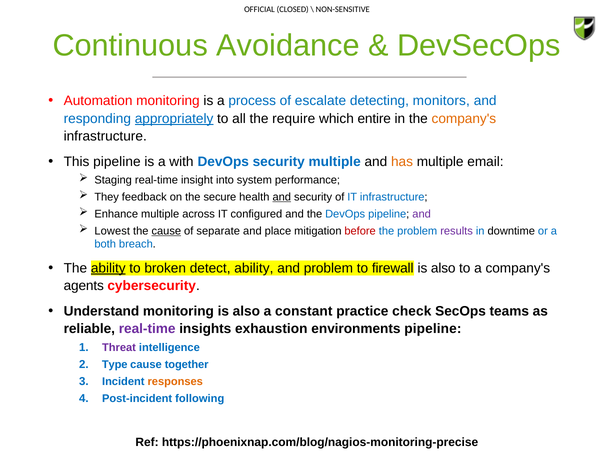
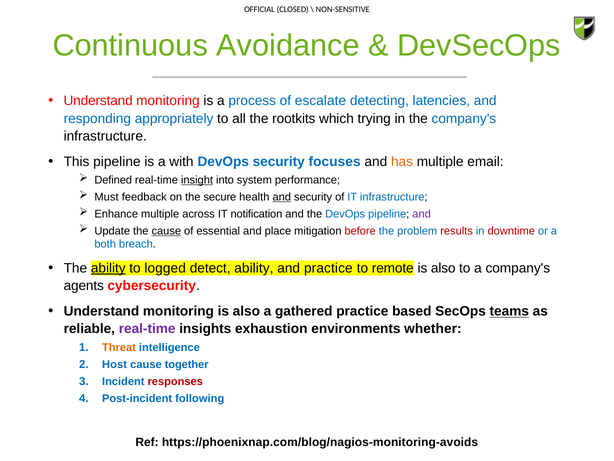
Automation at (98, 101): Automation -> Understand
monitors: monitors -> latencies
appropriately underline: present -> none
require: require -> rootkits
entire: entire -> trying
company's at (464, 118) colour: orange -> blue
security multiple: multiple -> focuses
Staging: Staging -> Defined
insight underline: none -> present
They: They -> Must
configured: configured -> notification
Lowest: Lowest -> Update
separate: separate -> essential
results colour: purple -> red
downtime colour: black -> red
broken: broken -> logged
and problem: problem -> practice
firewall: firewall -> remote
constant: constant -> gathered
check: check -> based
teams underline: none -> present
environments pipeline: pipeline -> whether
Threat colour: purple -> orange
Type: Type -> Host
responses colour: orange -> red
https://phoenixnap.com/blog/nagios-monitoring-precise: https://phoenixnap.com/blog/nagios-monitoring-precise -> https://phoenixnap.com/blog/nagios-monitoring-avoids
